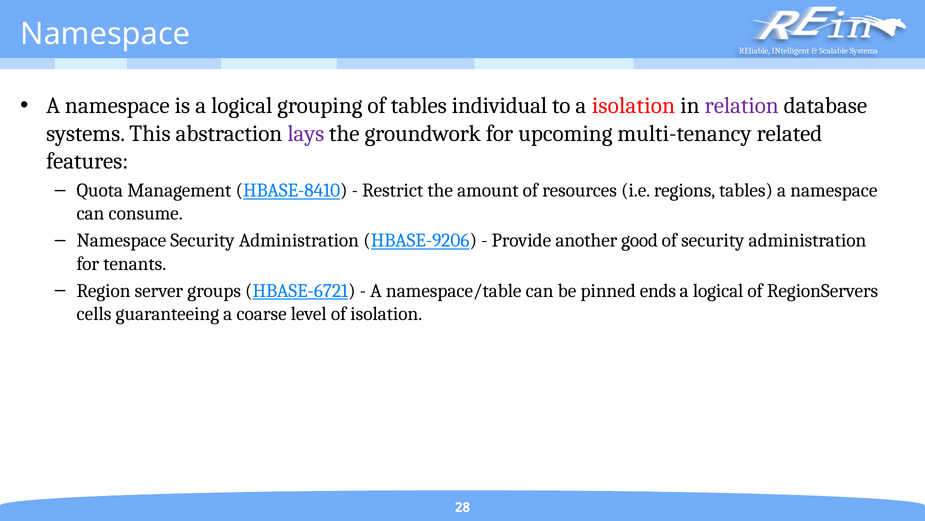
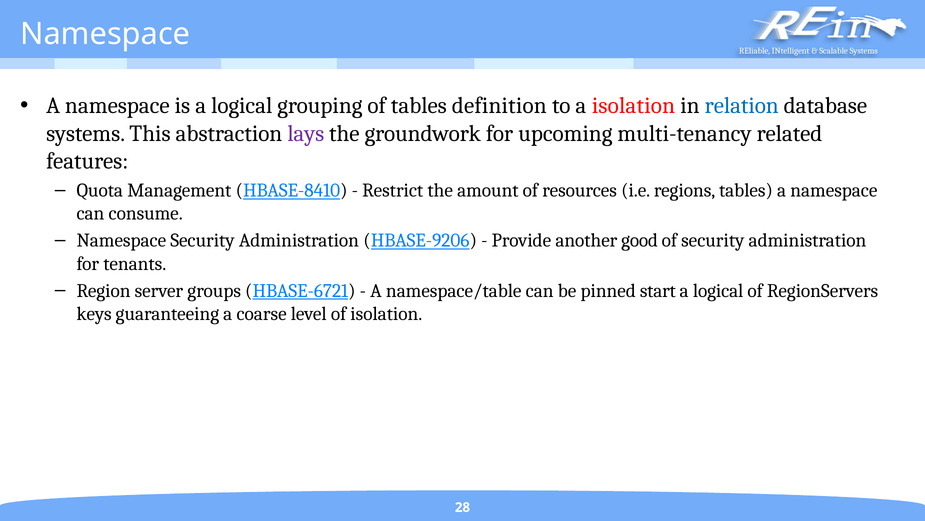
individual: individual -> definition
relation colour: purple -> blue
ends: ends -> start
cells: cells -> keys
